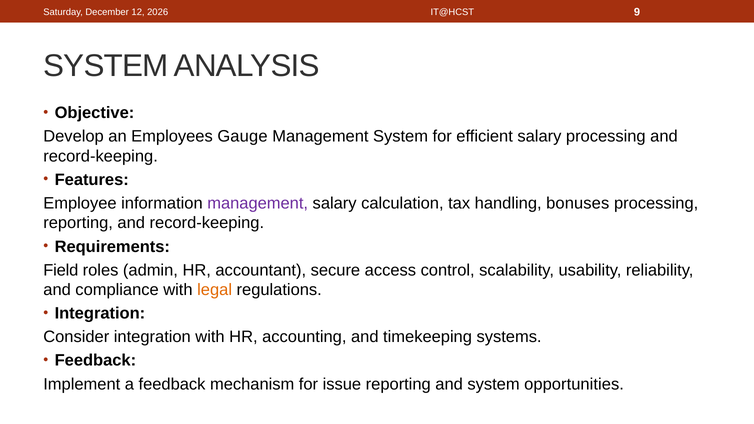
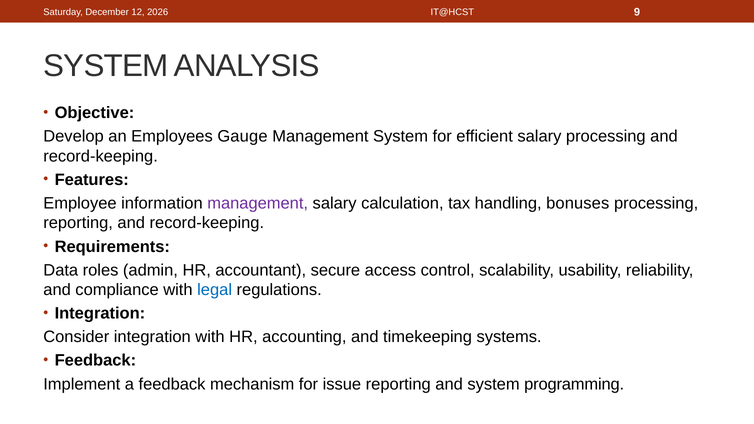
Field: Field -> Data
legal colour: orange -> blue
opportunities: opportunities -> programming
